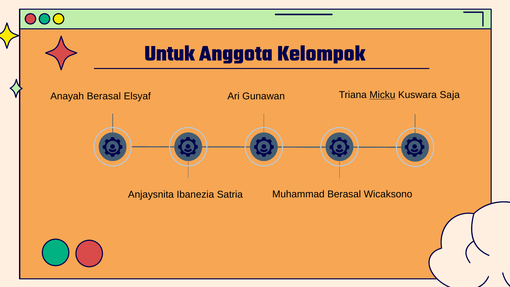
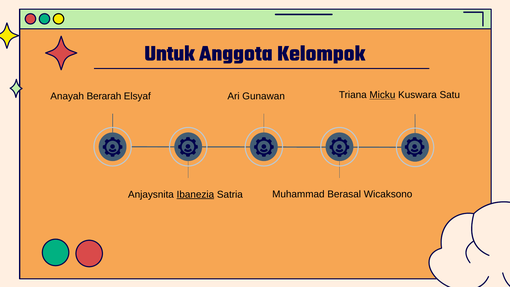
Saja: Saja -> Satu
Anayah Berasal: Berasal -> Berarah
Ibanezia underline: none -> present
